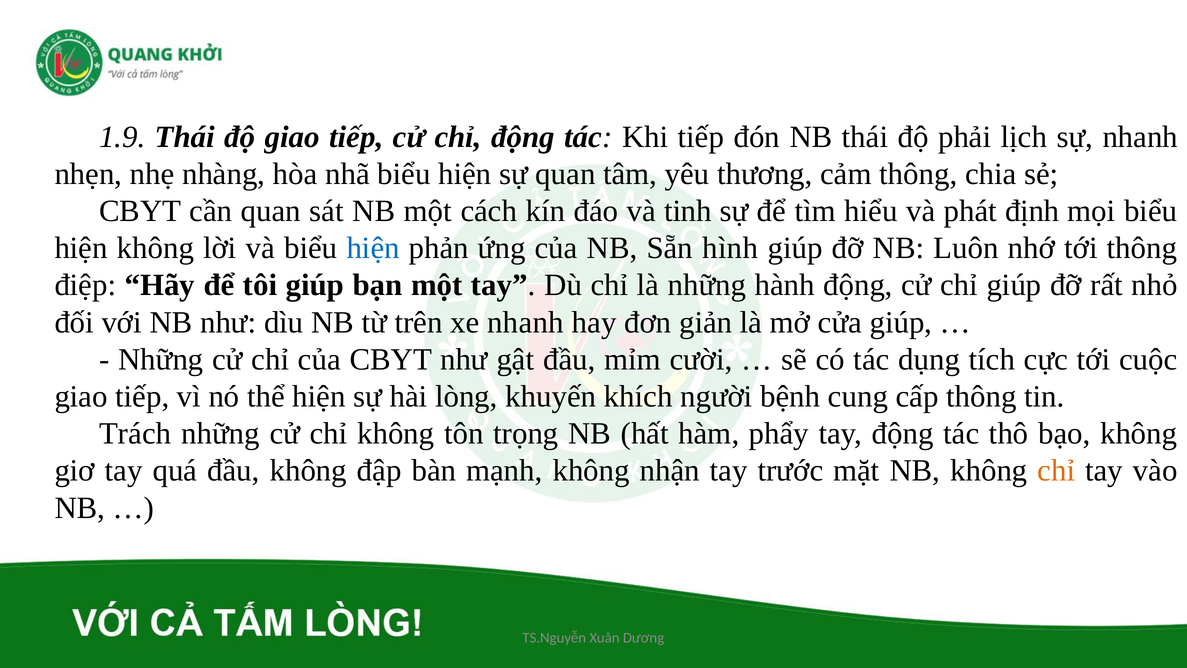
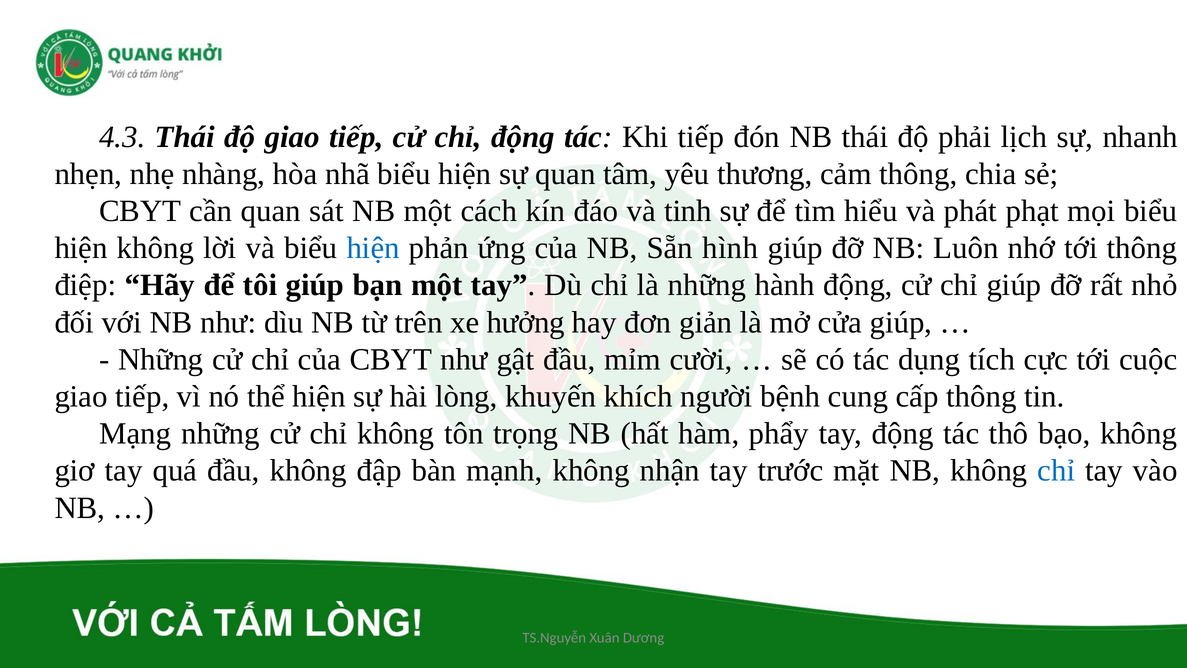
1.9: 1.9 -> 4.3
định: định -> phạt
xe nhanh: nhanh -> hưởng
Trách: Trách -> Mạng
chỉ at (1056, 471) colour: orange -> blue
